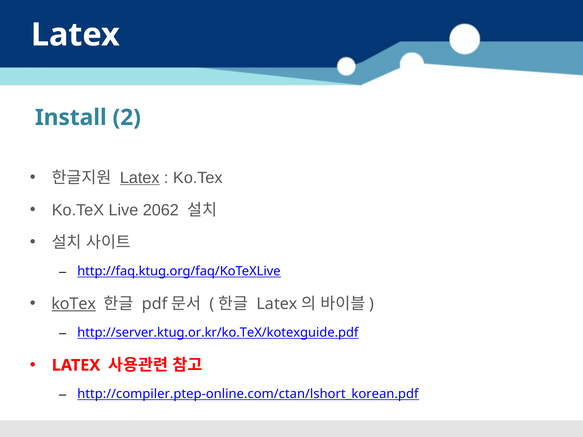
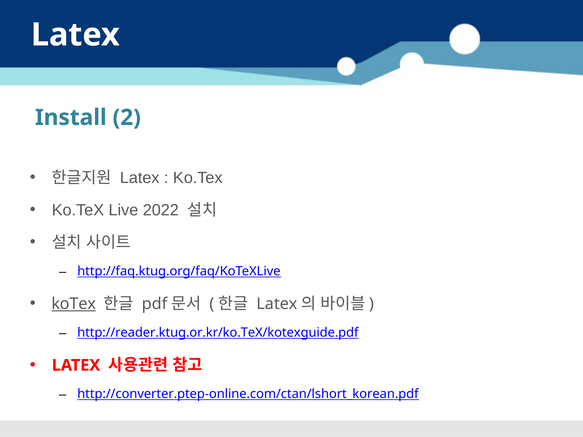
Latex at (140, 178) underline: present -> none
2062: 2062 -> 2022
http://server.ktug.or.kr/ko.TeX/kotexguide.pdf: http://server.ktug.or.kr/ko.TeX/kotexguide.pdf -> http://reader.ktug.or.kr/ko.TeX/kotexguide.pdf
http://compiler.ptep-online.com/ctan/lshort_korean.pdf: http://compiler.ptep-online.com/ctan/lshort_korean.pdf -> http://converter.ptep-online.com/ctan/lshort_korean.pdf
